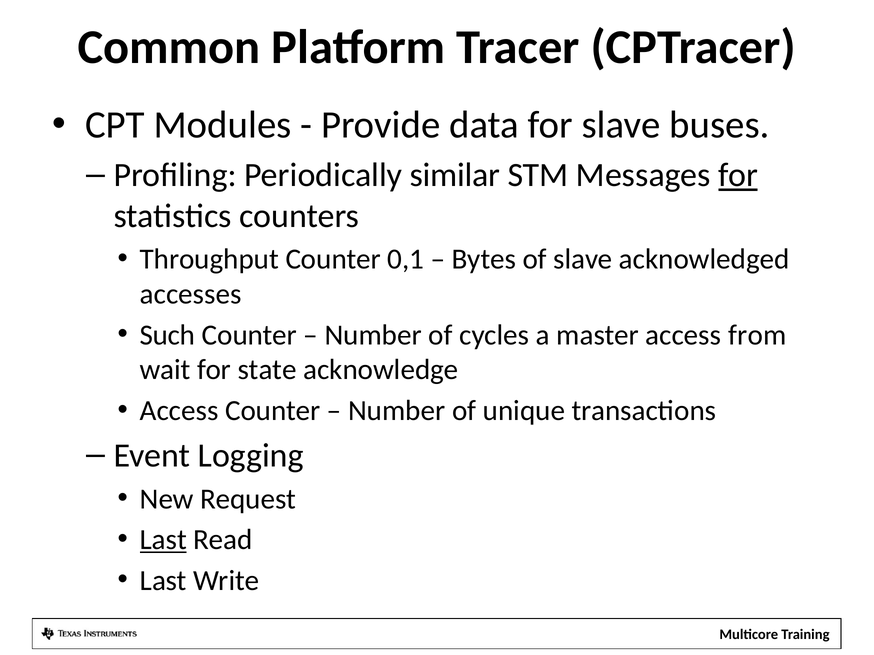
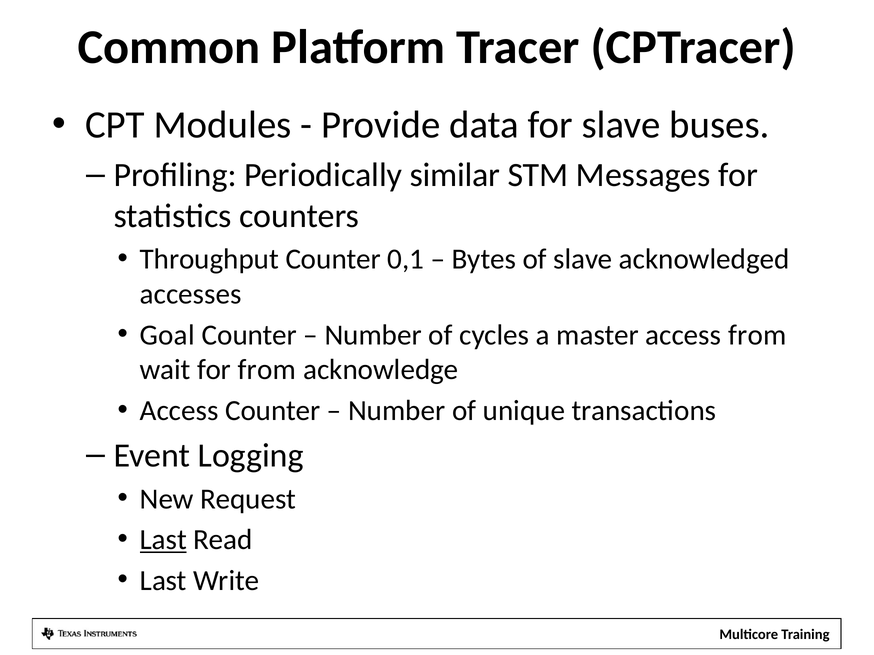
for at (738, 175) underline: present -> none
Such: Such -> Goal
for state: state -> from
